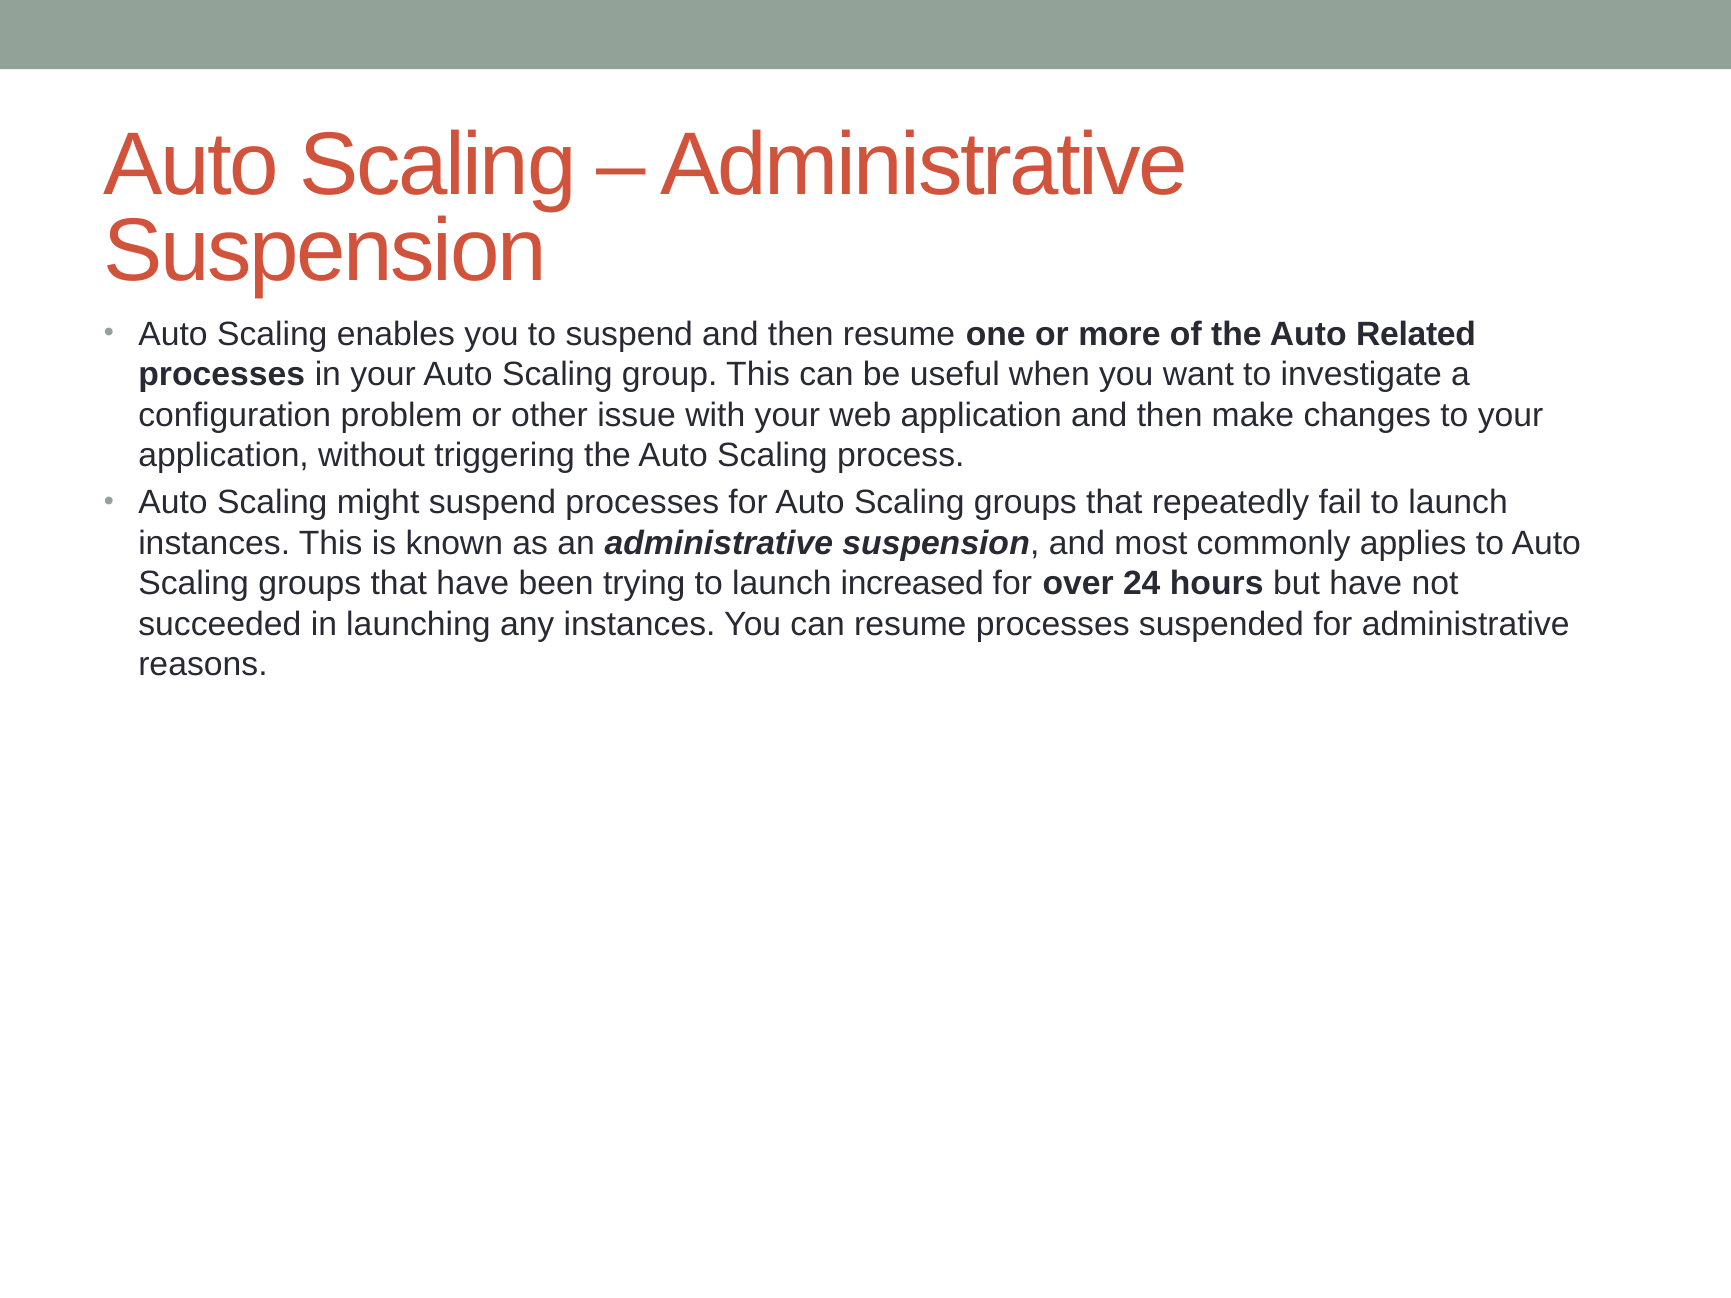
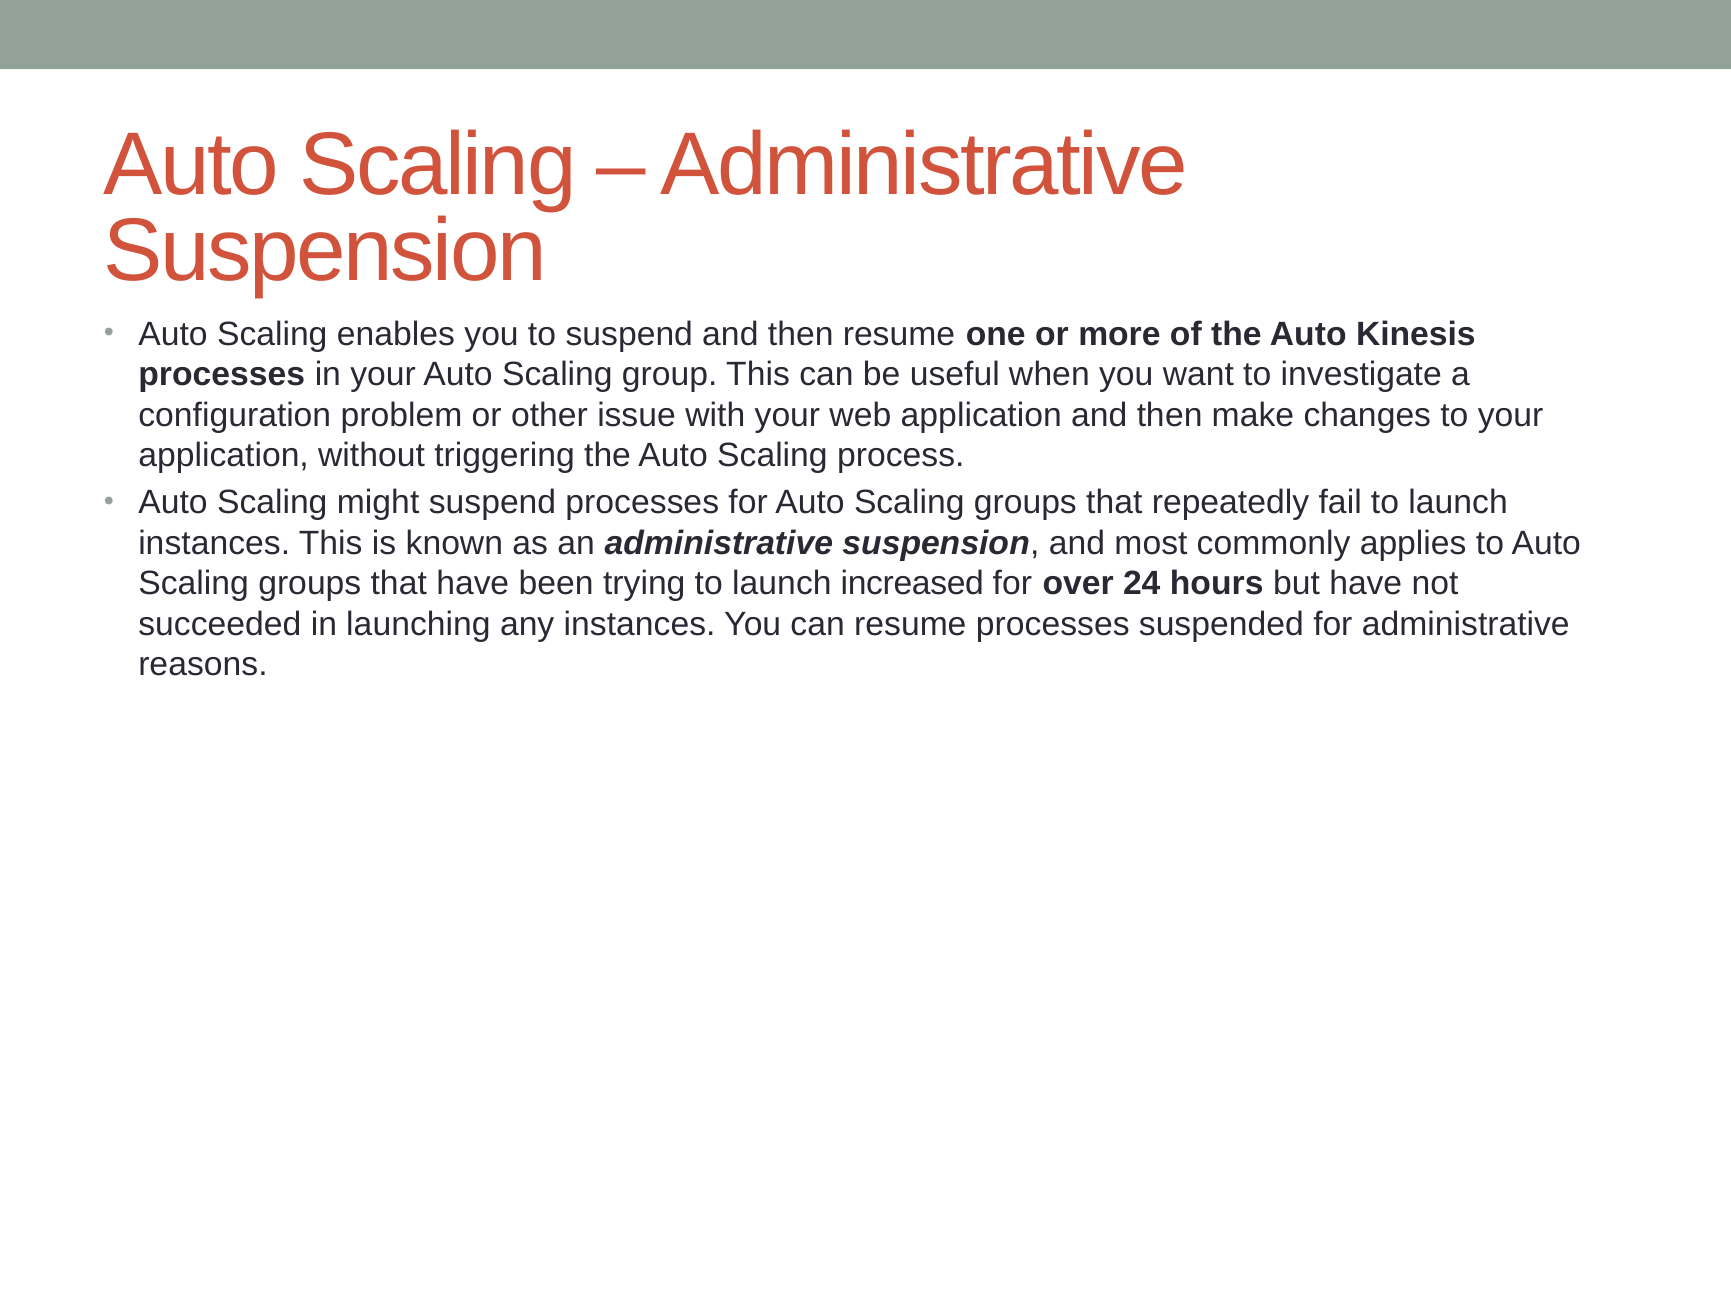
Related: Related -> Kinesis
